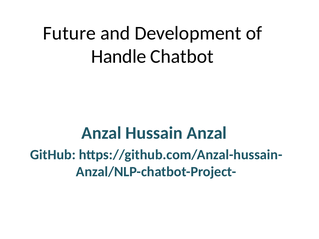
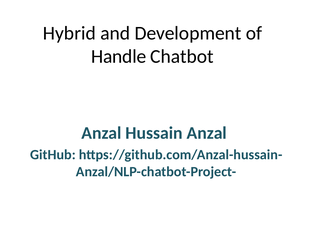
Future: Future -> Hybrid
